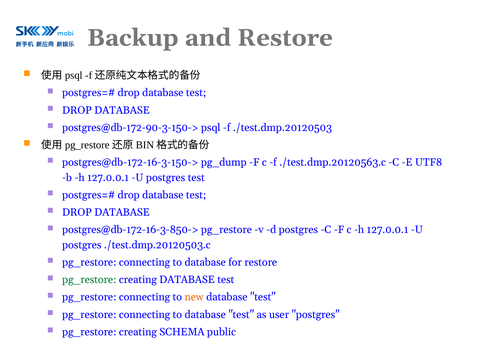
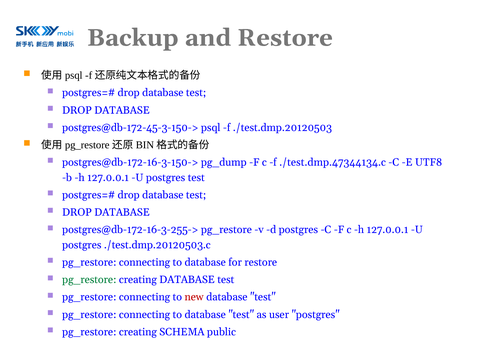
postgres@db-172-90-3-150->: postgres@db-172-90-3-150-> -> postgres@db-172-45-3-150->
./test.dmp.20120563.c: ./test.dmp.20120563.c -> ./test.dmp.47344134.c
postgres@db-172-16-3-850->: postgres@db-172-16-3-850-> -> postgres@db-172-16-3-255->
new colour: orange -> red
